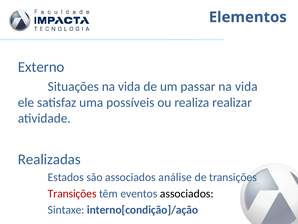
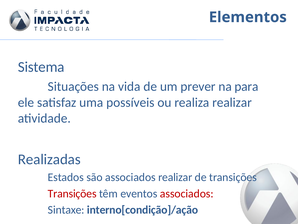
Externo: Externo -> Sistema
passar: passar -> prever
vida at (246, 86): vida -> para
associados análise: análise -> realizar
associados at (187, 193) colour: black -> red
